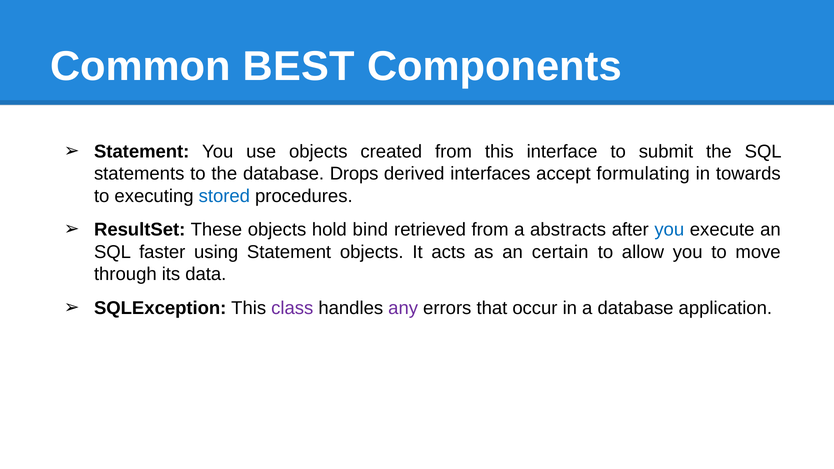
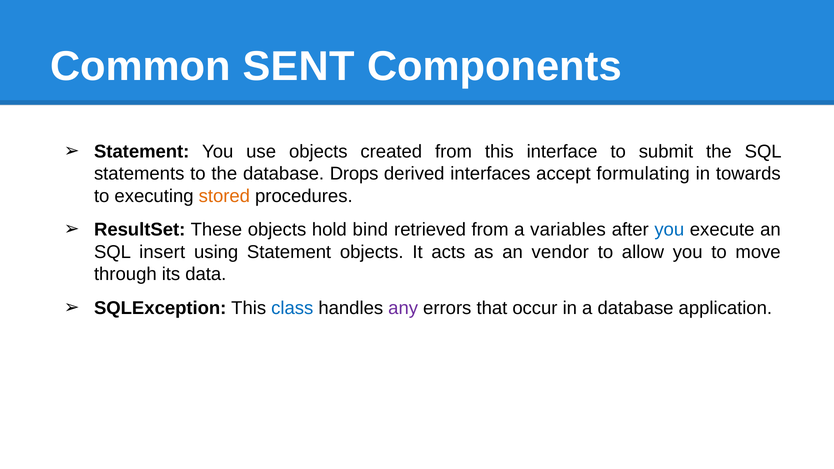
BEST: BEST -> SENT
stored colour: blue -> orange
abstracts: abstracts -> variables
faster: faster -> insert
certain: certain -> vendor
class colour: purple -> blue
